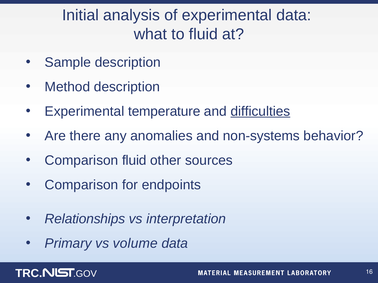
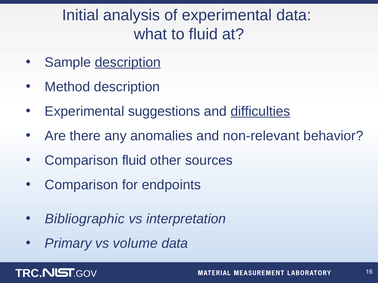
description at (128, 62) underline: none -> present
temperature: temperature -> suggestions
non-systems: non-systems -> non-relevant
Relationships: Relationships -> Bibliographic
